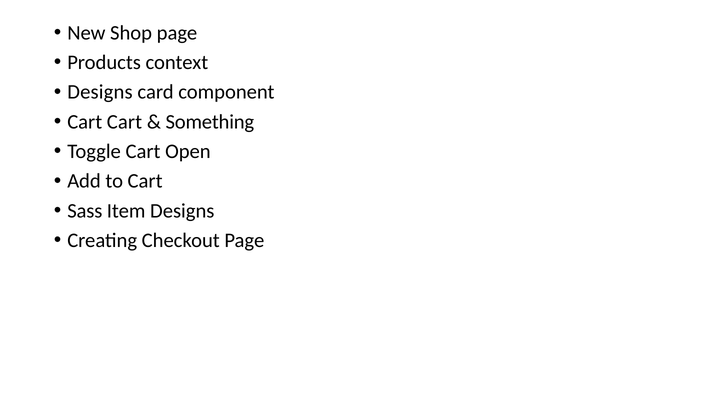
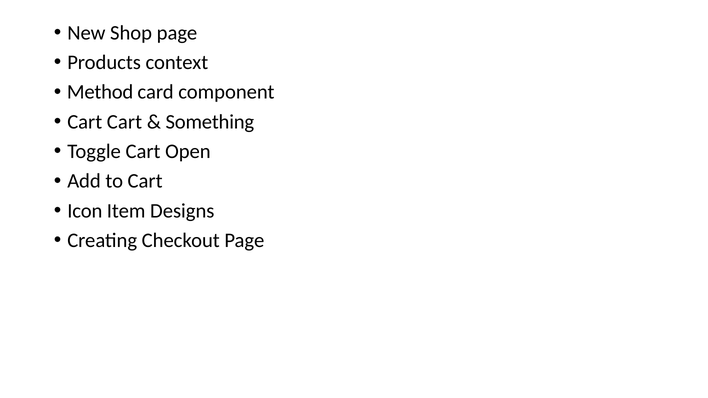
Designs at (100, 92): Designs -> Method
Sass: Sass -> Icon
